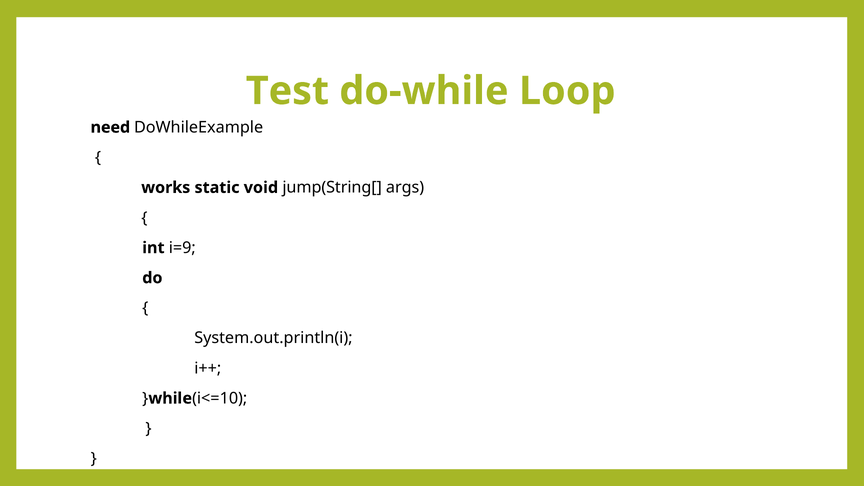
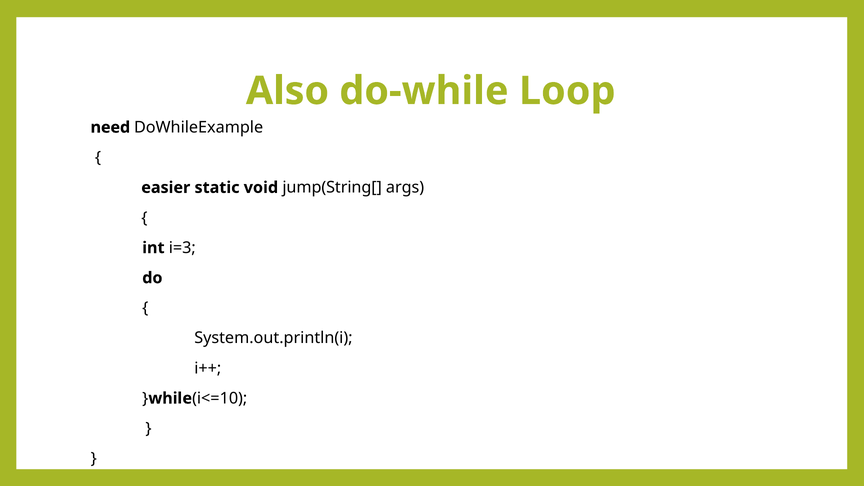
Test: Test -> Also
works: works -> easier
i=9: i=9 -> i=3
